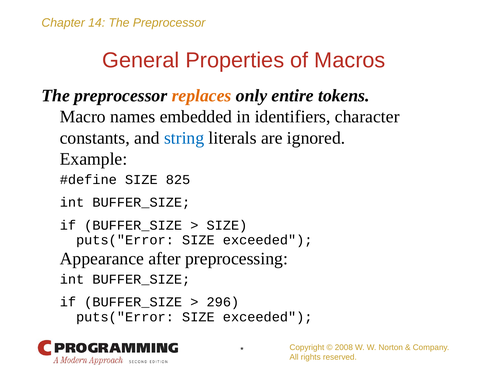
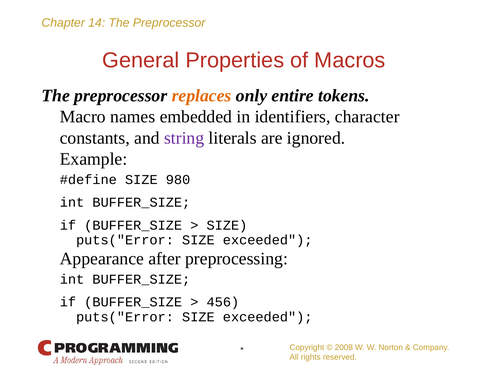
string colour: blue -> purple
825: 825 -> 980
296: 296 -> 456
